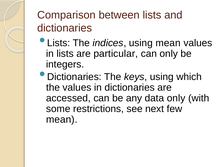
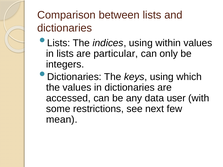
using mean: mean -> within
data only: only -> user
